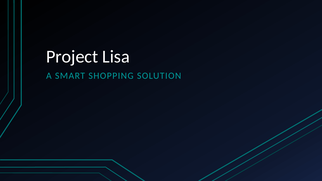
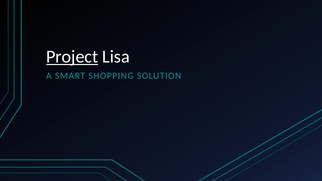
Project underline: none -> present
